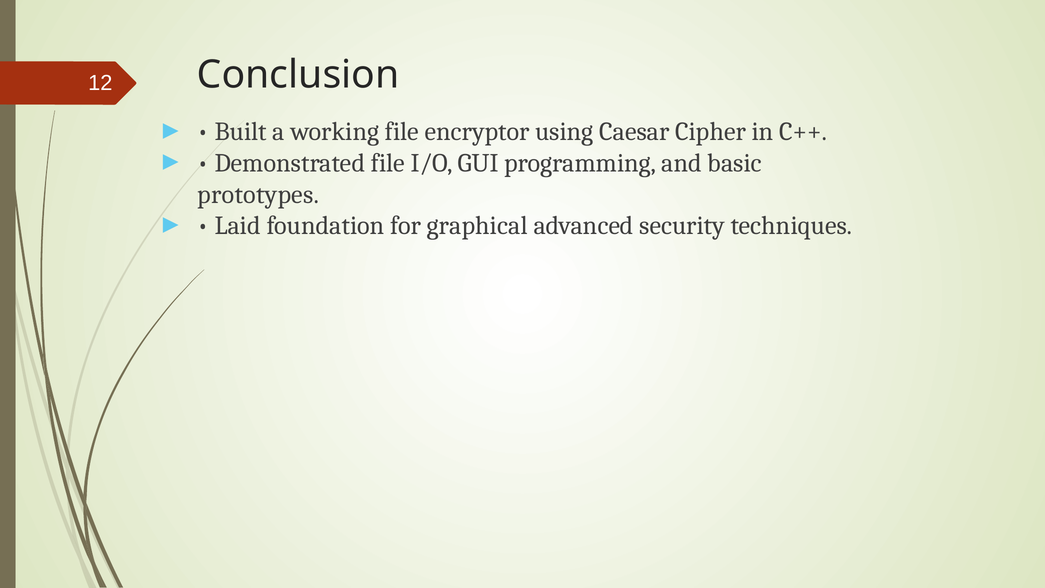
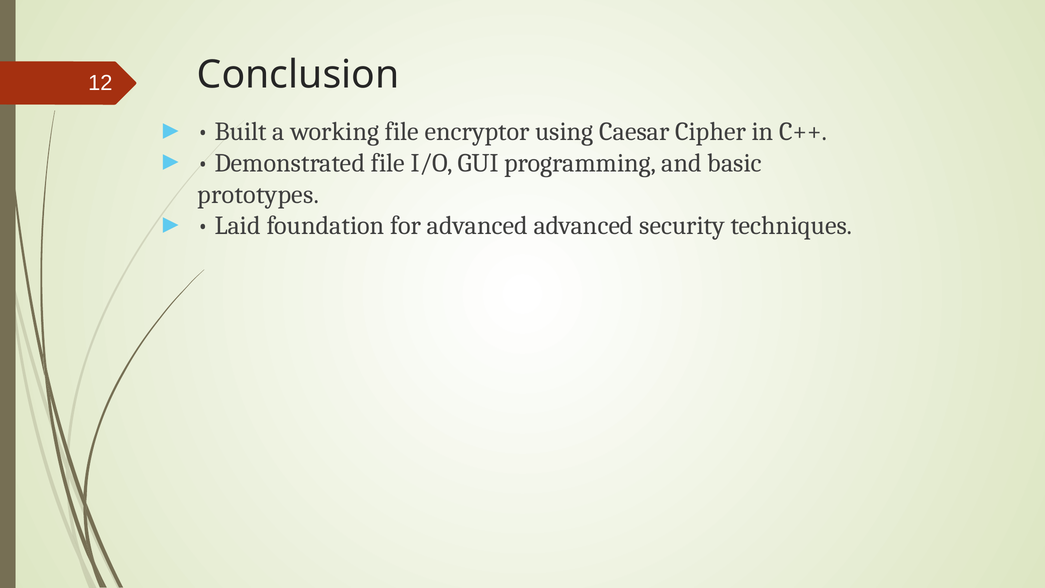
for graphical: graphical -> advanced
